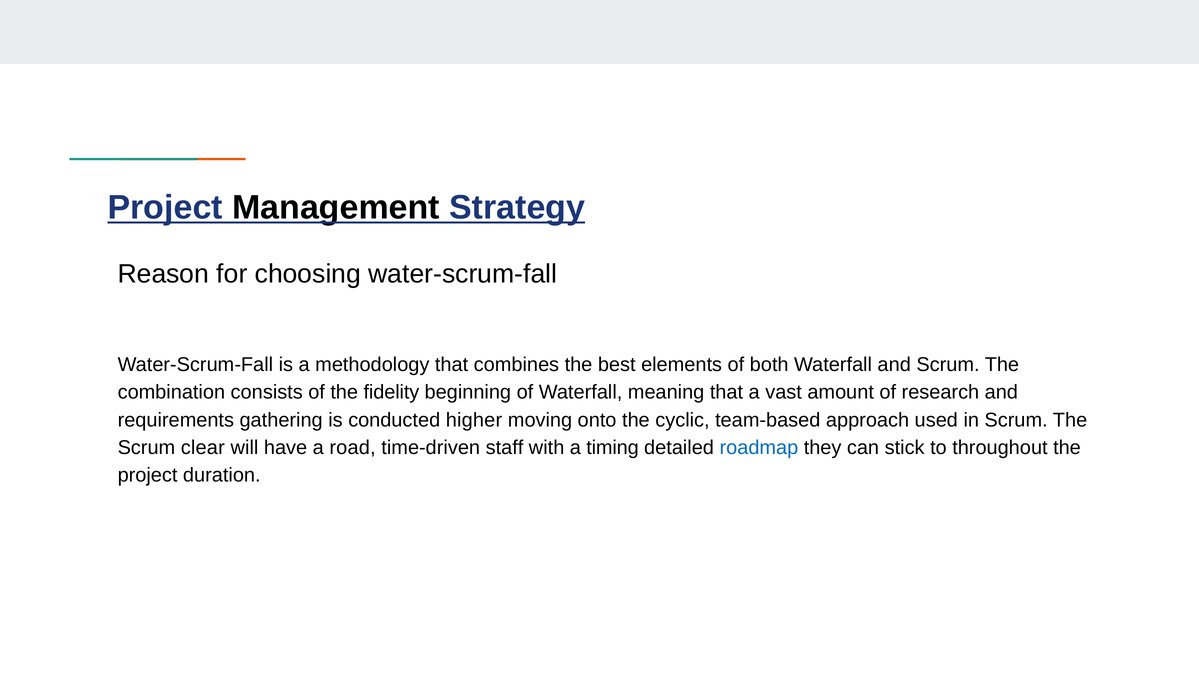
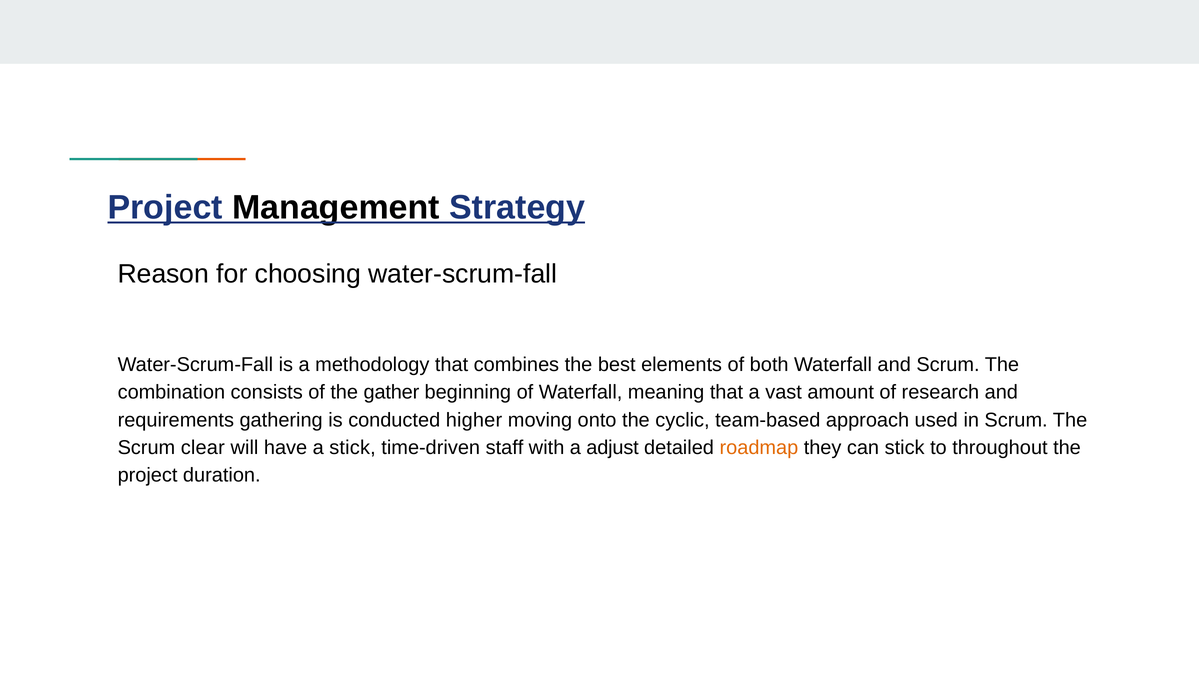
fidelity: fidelity -> gather
a road: road -> stick
timing: timing -> adjust
roadmap colour: blue -> orange
